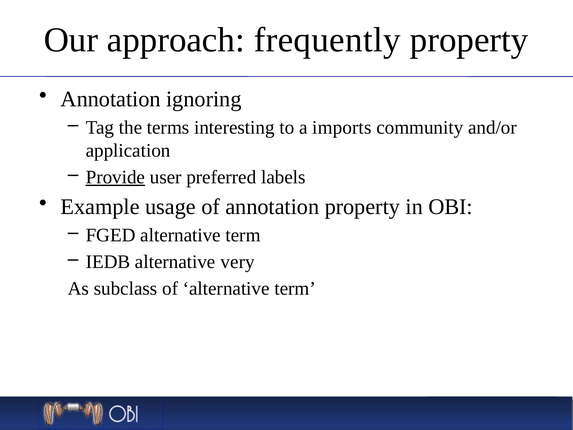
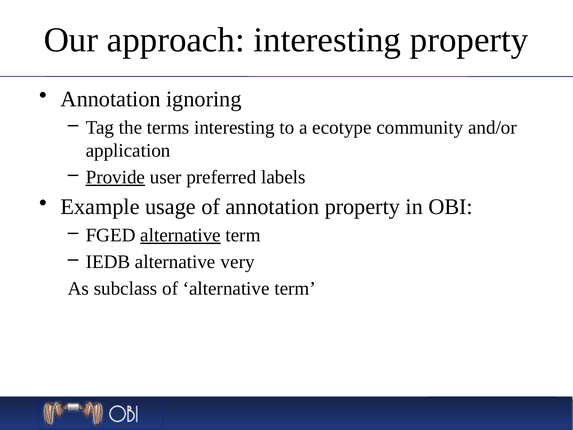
approach frequently: frequently -> interesting
imports: imports -> ecotype
alternative at (181, 235) underline: none -> present
